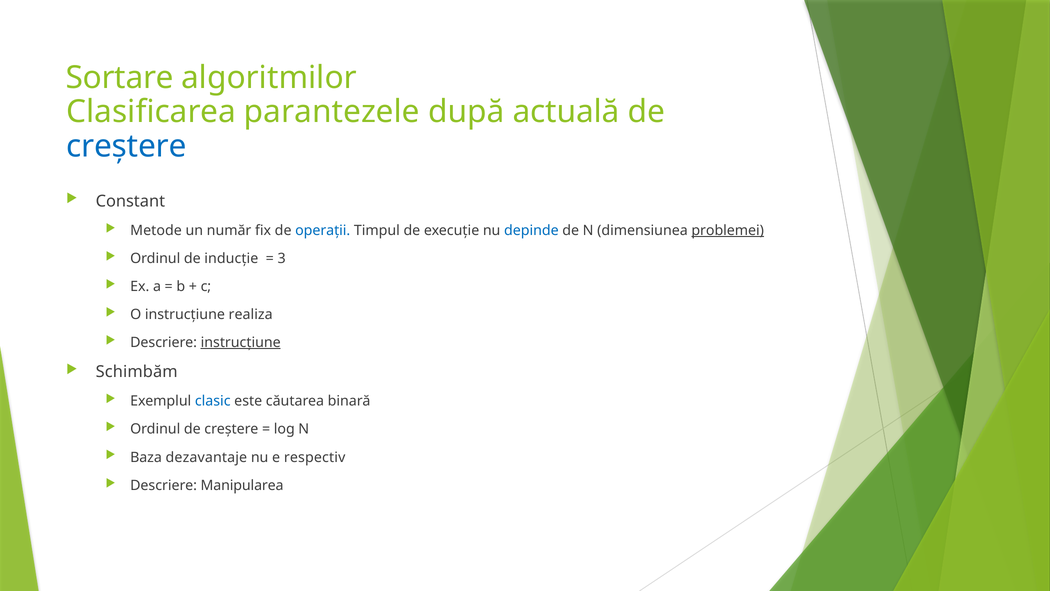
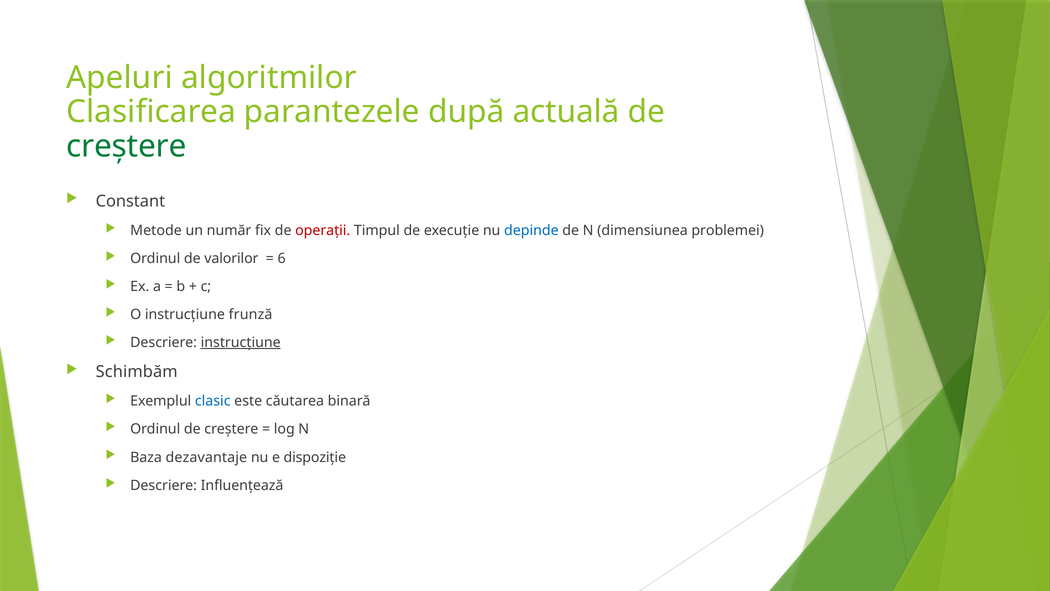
Sortare: Sortare -> Apeluri
creștere at (127, 146) colour: blue -> green
operații colour: blue -> red
problemei underline: present -> none
inducție: inducție -> valorilor
3: 3 -> 6
realiza: realiza -> frunză
respectiv: respectiv -> dispoziție
Manipularea: Manipularea -> Influențează
